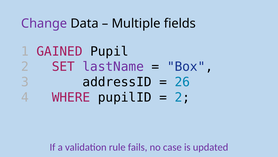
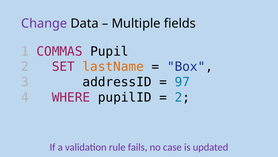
GAINED: GAINED -> COMMAS
lastName colour: purple -> orange
26: 26 -> 97
